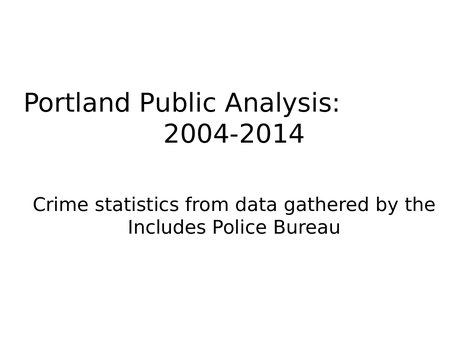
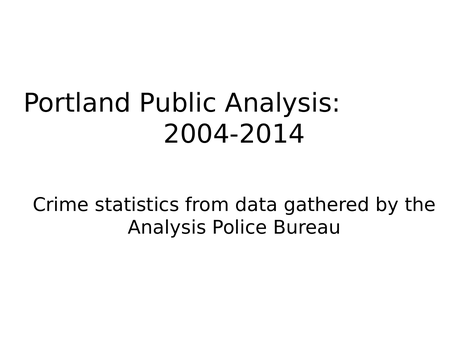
Includes at (167, 228): Includes -> Analysis
